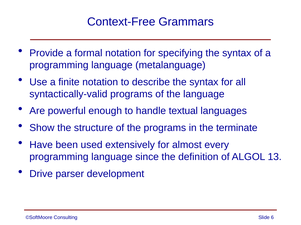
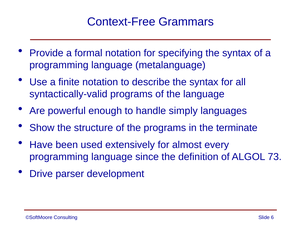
textual: textual -> simply
13: 13 -> 73
